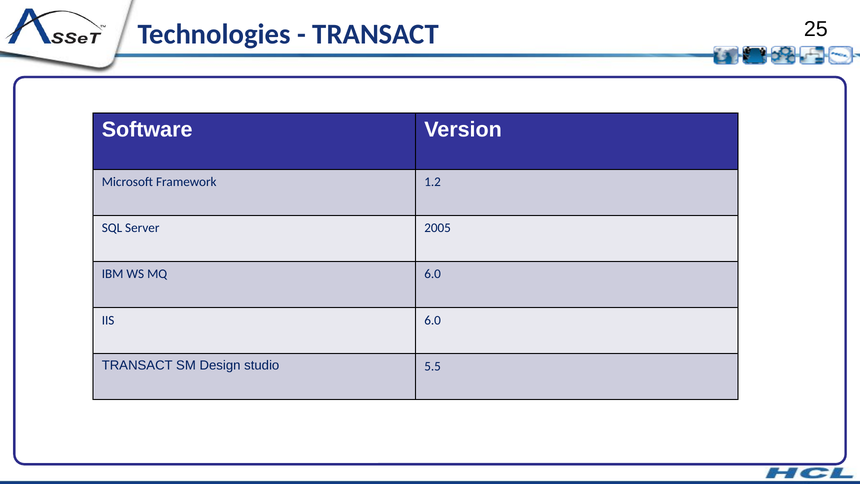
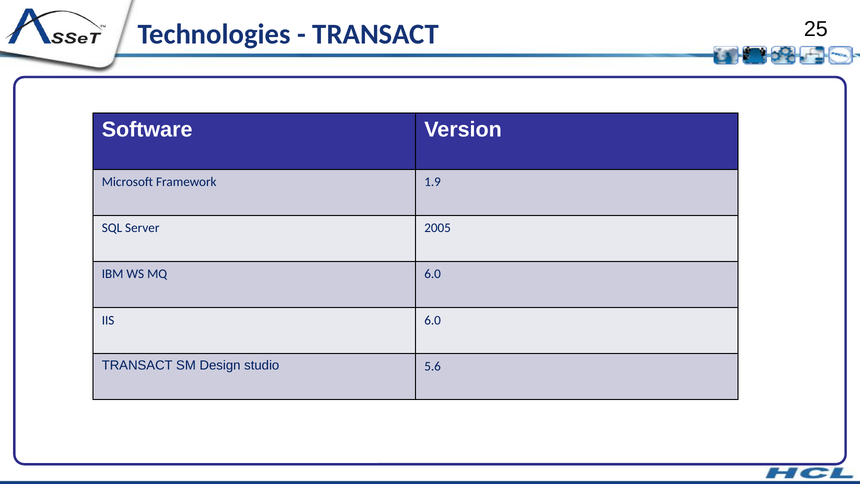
1.2: 1.2 -> 1.9
5.5: 5.5 -> 5.6
